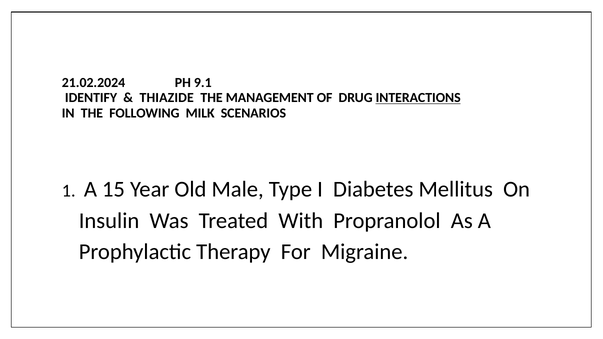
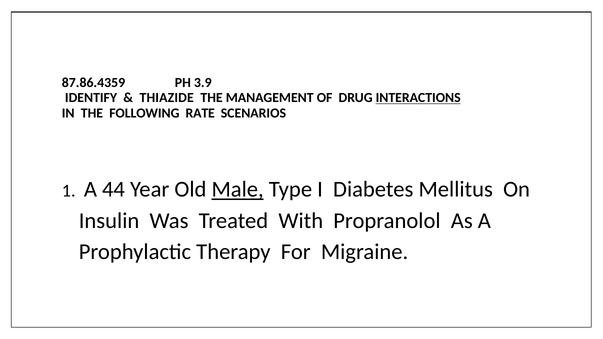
21.02.2024: 21.02.2024 -> 87.86.4359
9.1: 9.1 -> 3.9
MILK: MILK -> RATE
15: 15 -> 44
Male underline: none -> present
